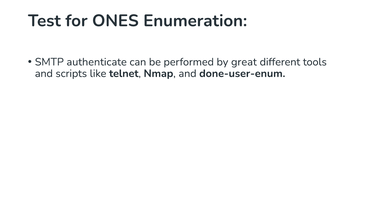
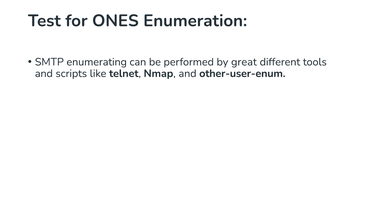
authenticate: authenticate -> enumerating
done-user-enum: done-user-enum -> other-user-enum
